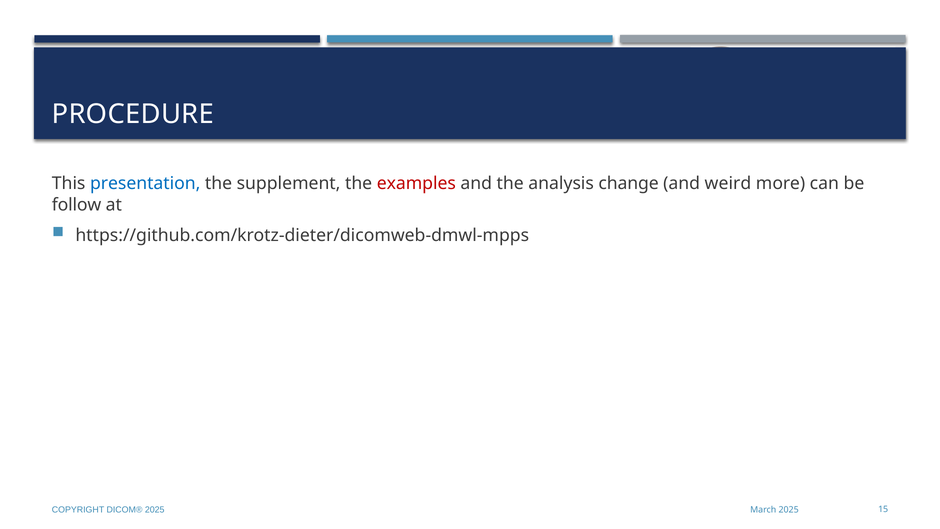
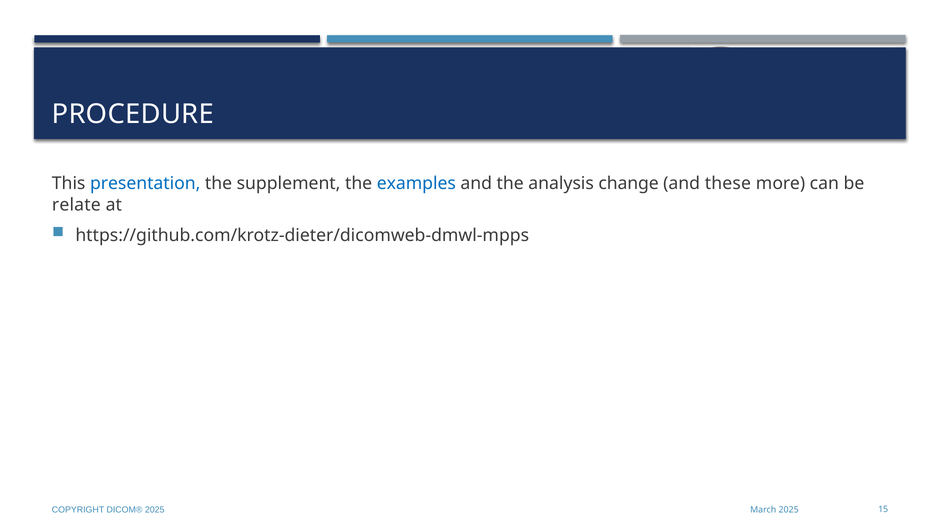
examples colour: red -> blue
weird: weird -> these
follow: follow -> relate
